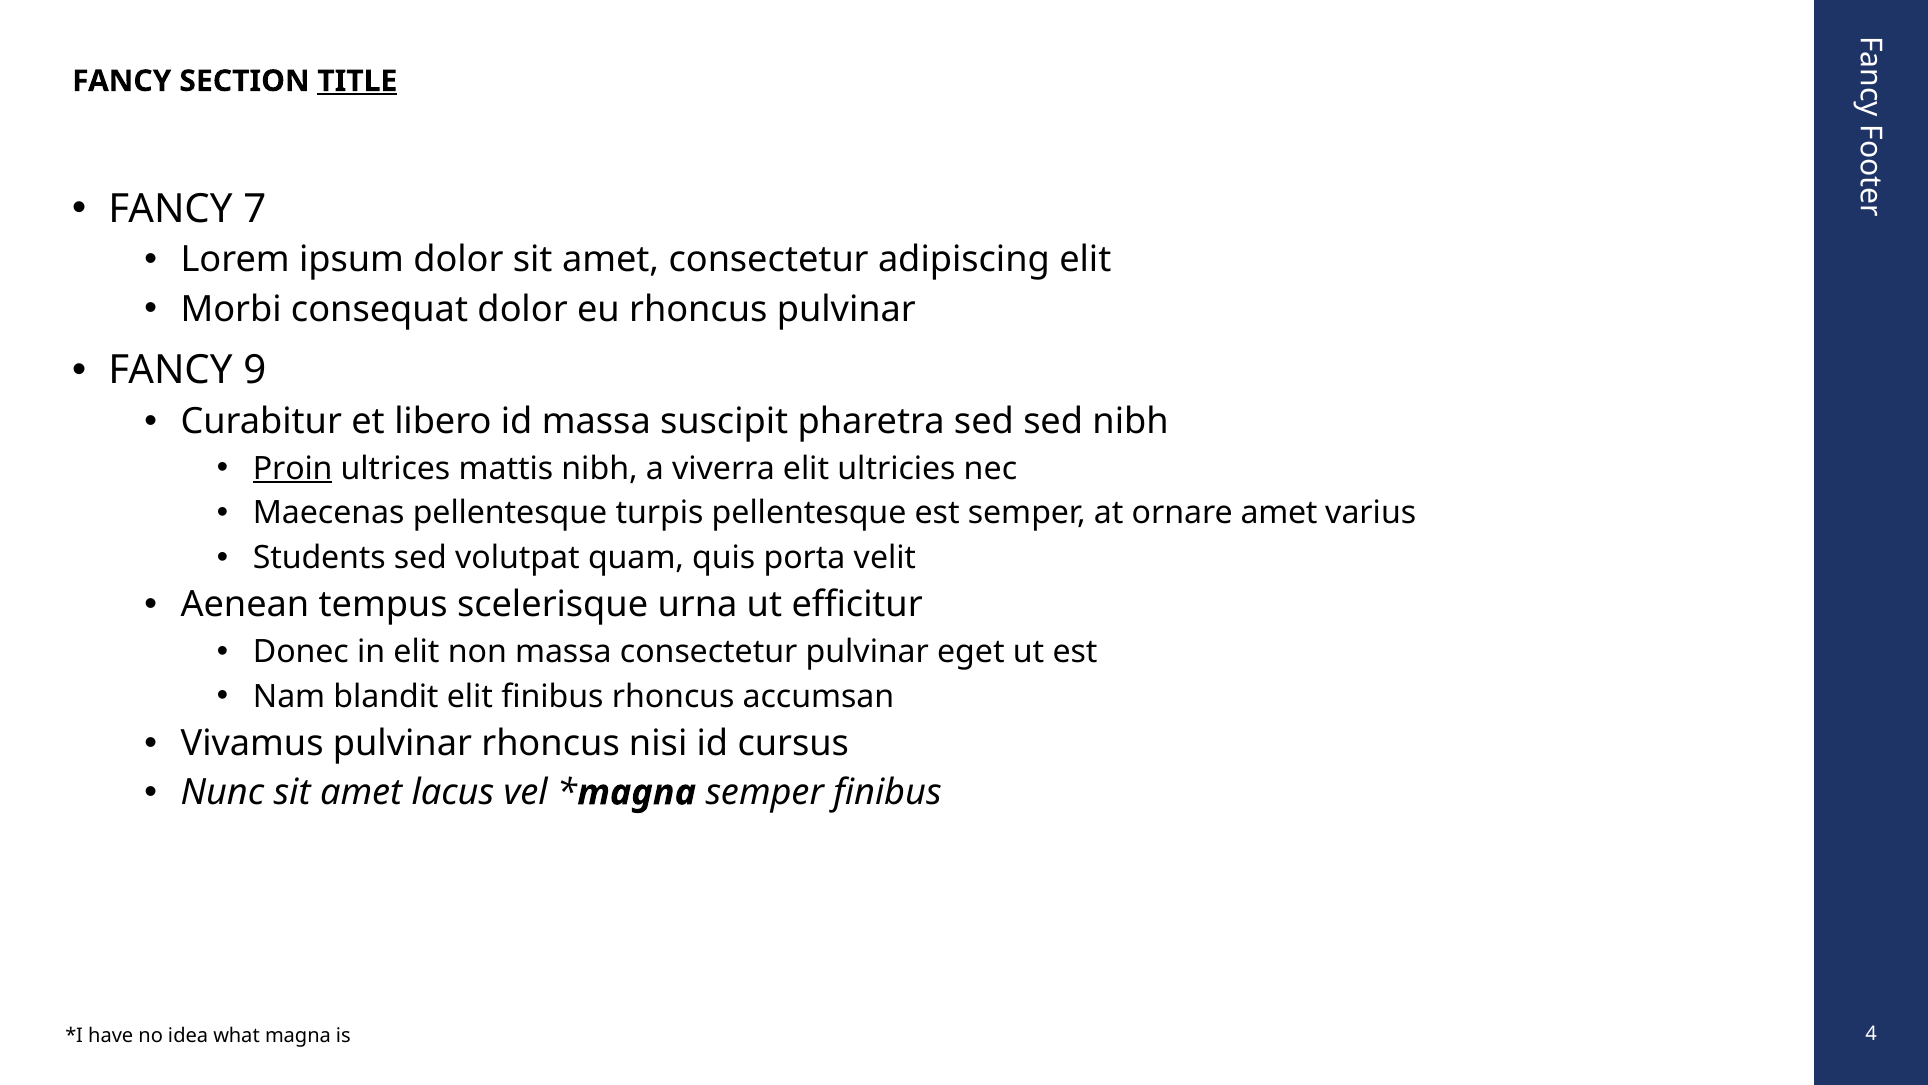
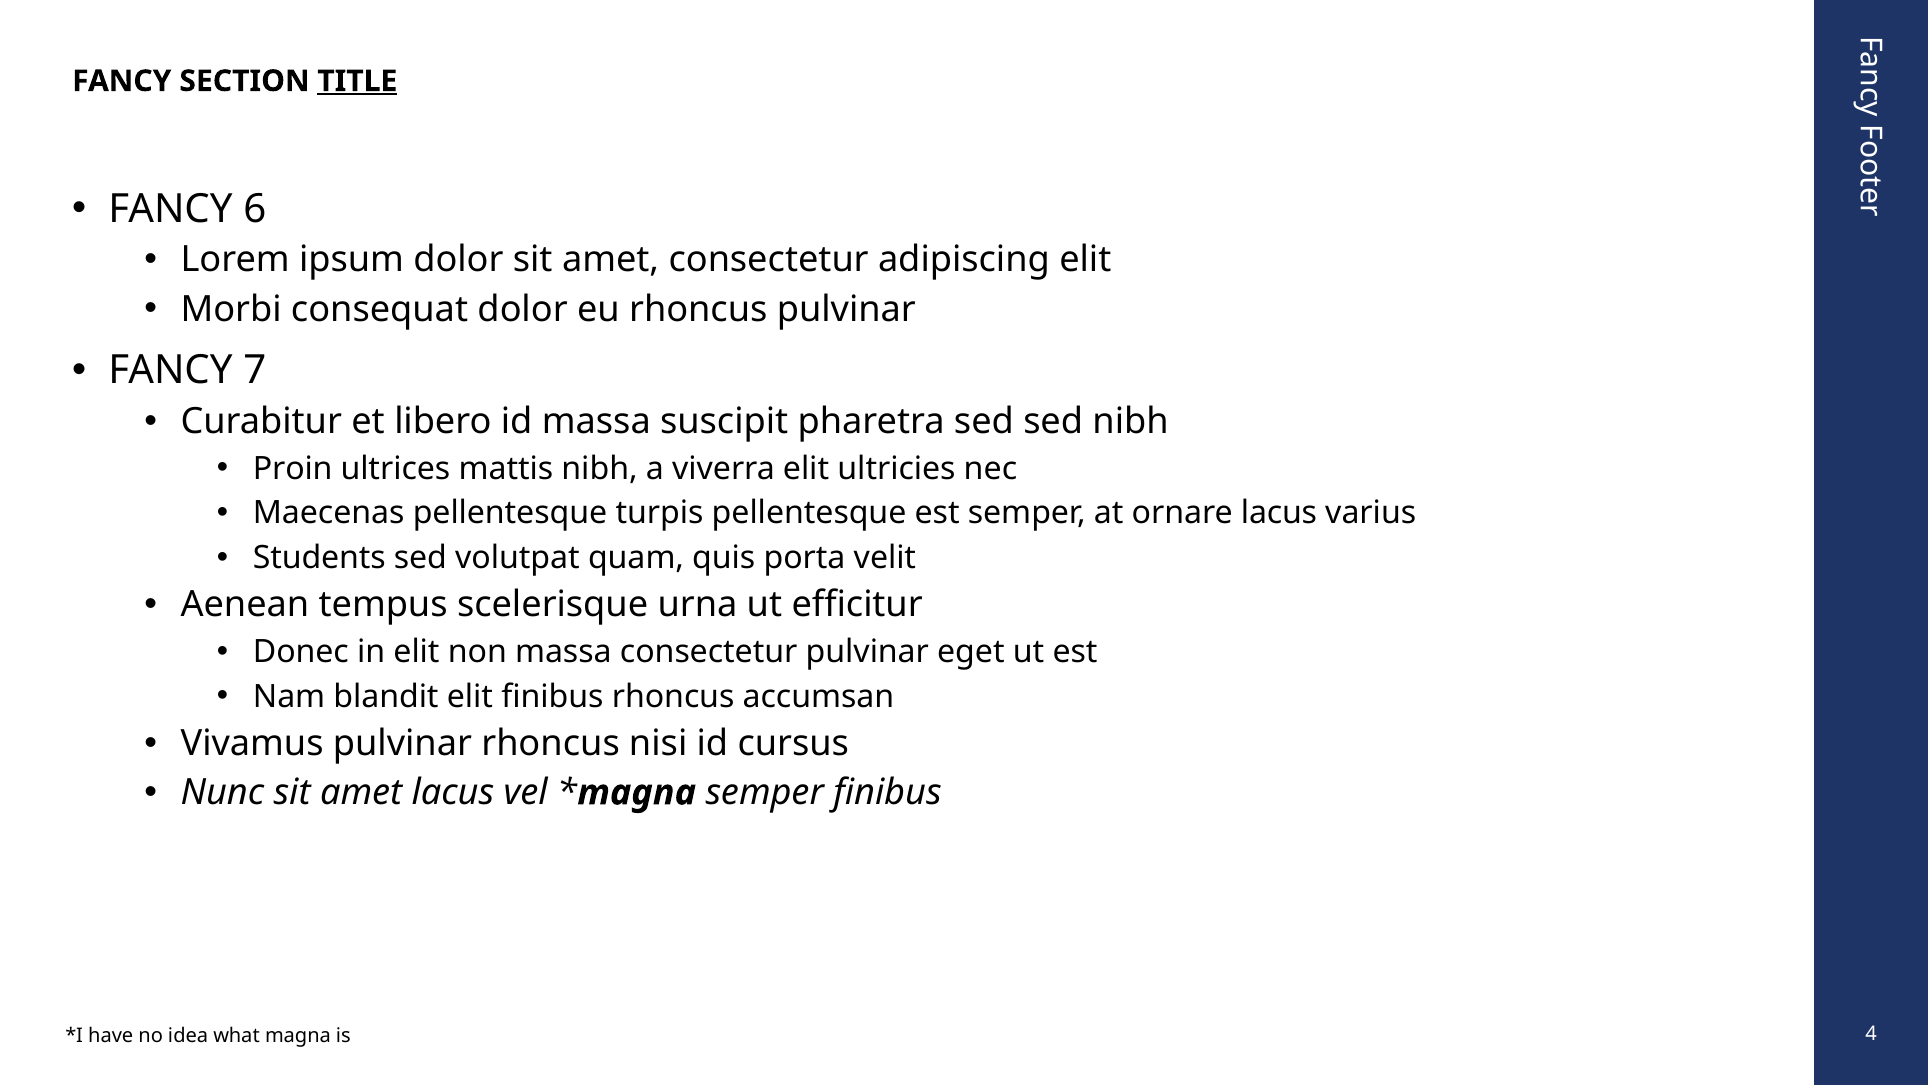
7: 7 -> 6
9: 9 -> 7
Proin underline: present -> none
ornare amet: amet -> lacus
